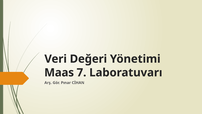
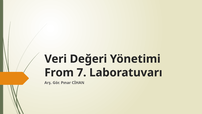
Maas: Maas -> From
